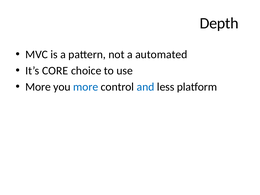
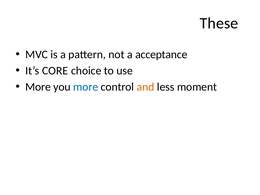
Depth: Depth -> These
automated: automated -> acceptance
and colour: blue -> orange
platform: platform -> moment
